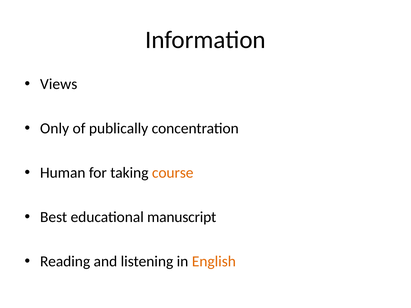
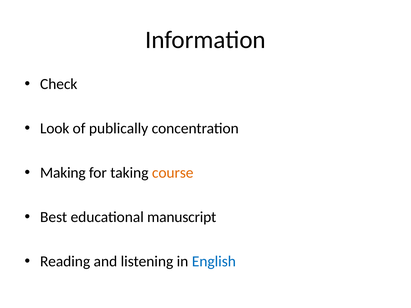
Views: Views -> Check
Only: Only -> Look
Human: Human -> Making
English colour: orange -> blue
